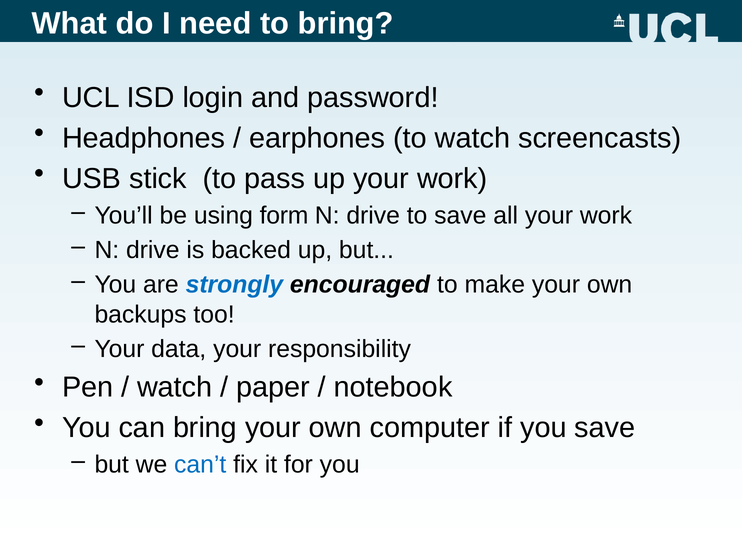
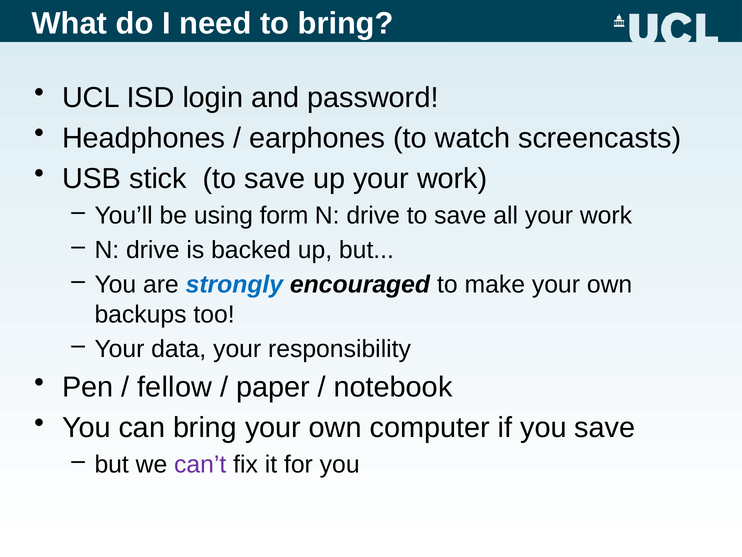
stick to pass: pass -> save
watch at (175, 387): watch -> fellow
can’t colour: blue -> purple
